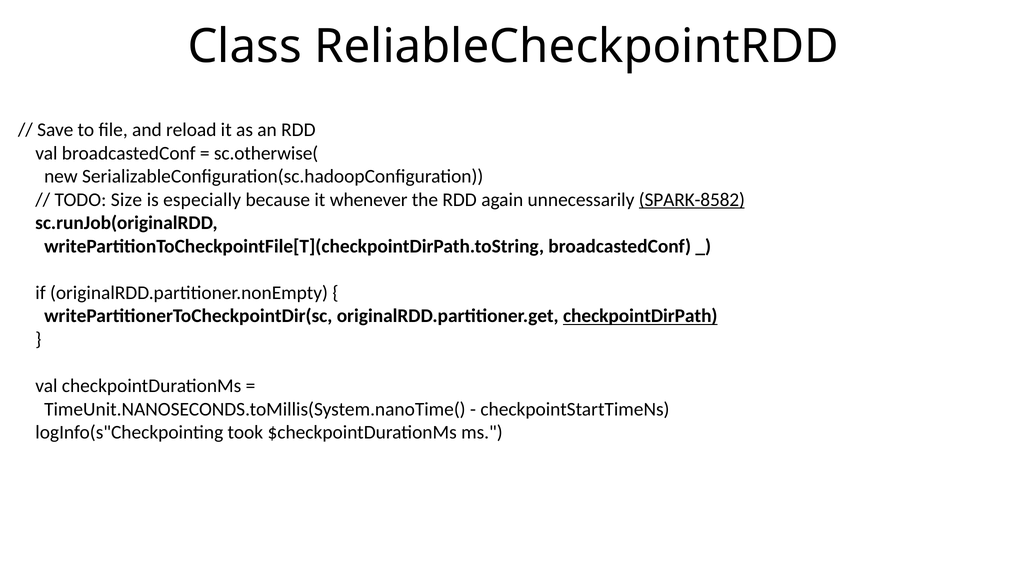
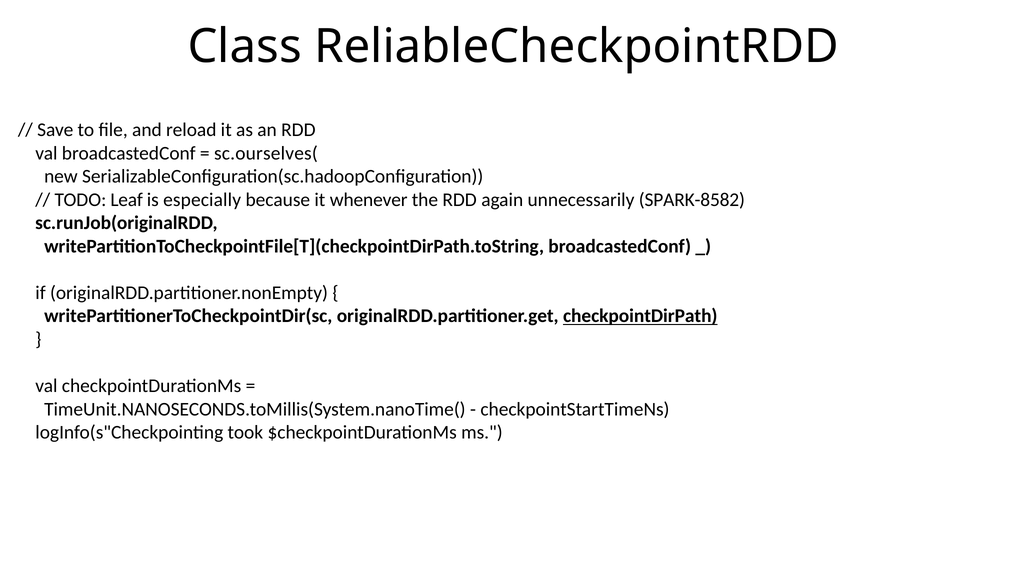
sc.otherwise(: sc.otherwise( -> sc.ourselves(
Size: Size -> Leaf
SPARK-8582 underline: present -> none
